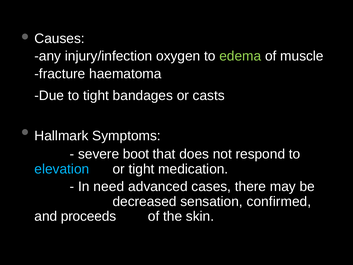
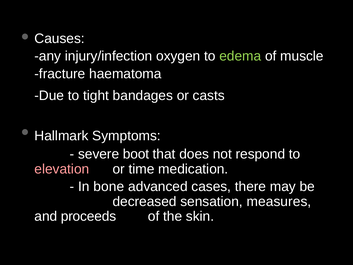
elevation colour: light blue -> pink
or tight: tight -> time
need: need -> bone
confirmed: confirmed -> measures
